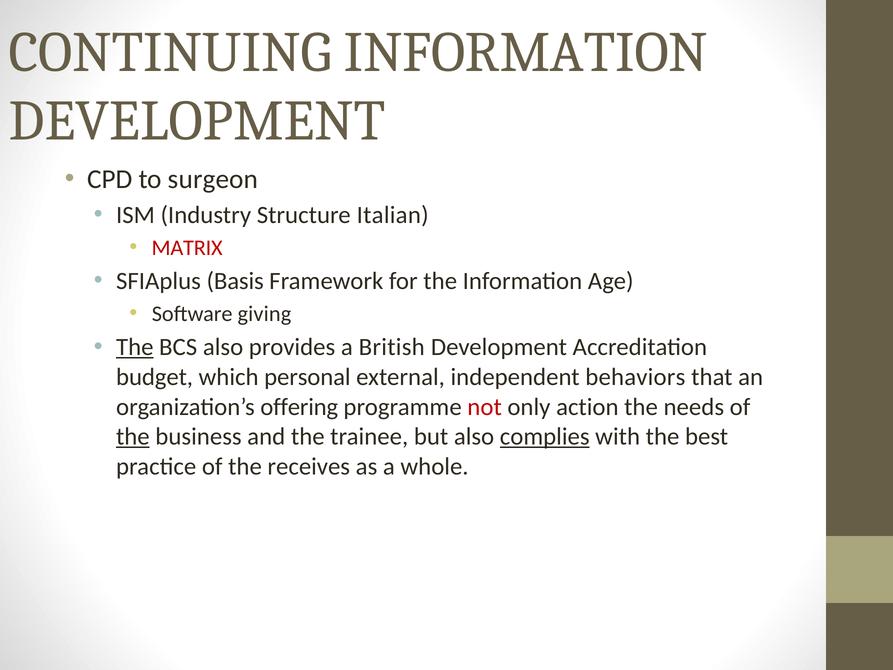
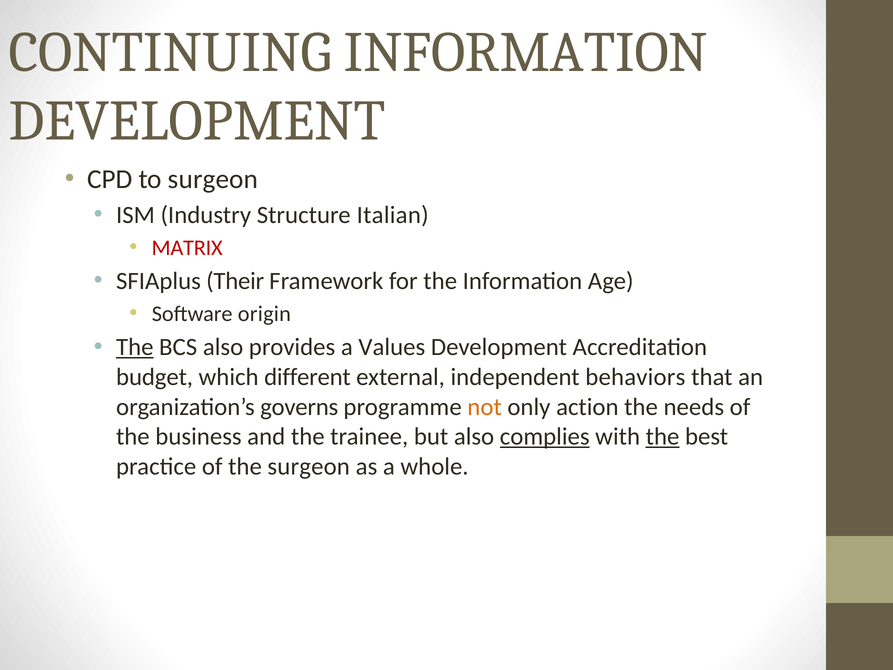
Basis: Basis -> Their
giving: giving -> origin
British: British -> Values
personal: personal -> different
offering: offering -> governs
not colour: red -> orange
the at (133, 437) underline: present -> none
the at (663, 437) underline: none -> present
the receives: receives -> surgeon
